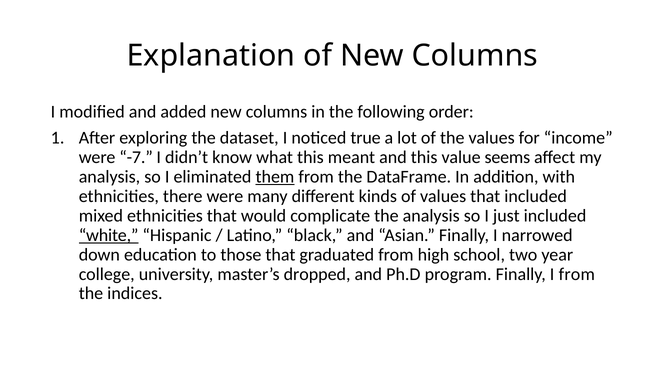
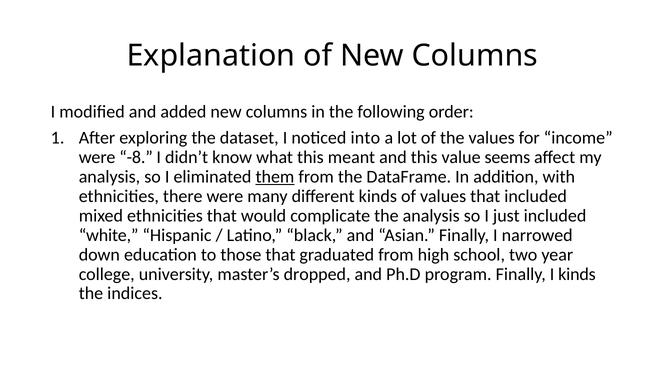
true: true -> into
-7: -7 -> -8
white underline: present -> none
I from: from -> kinds
